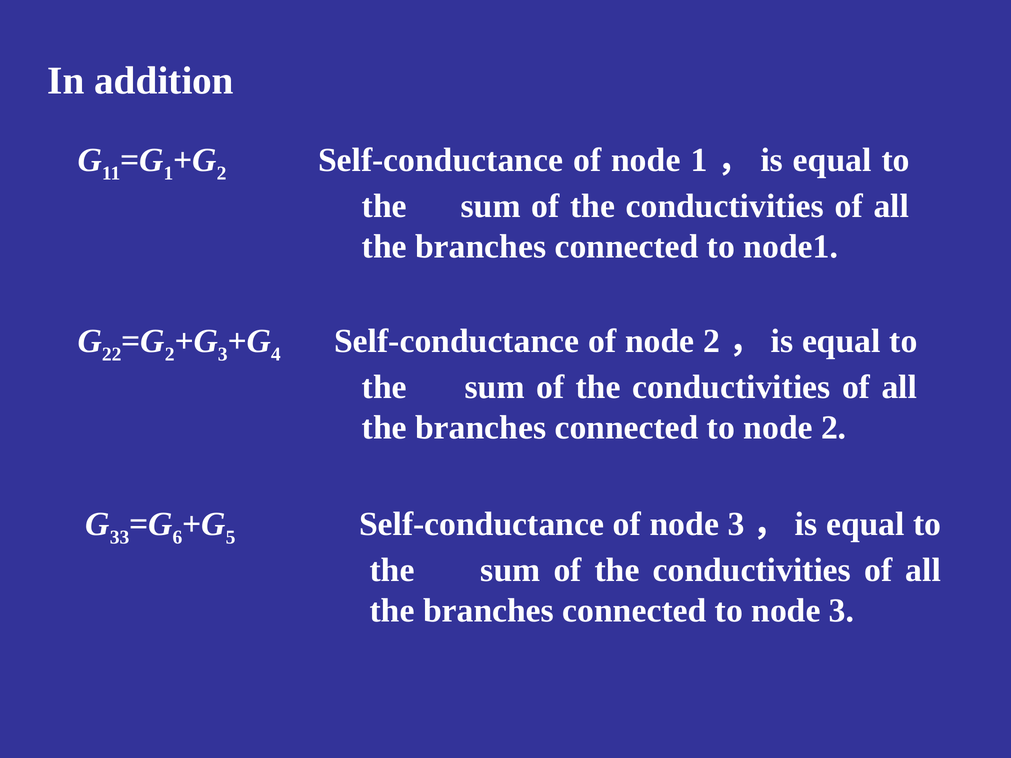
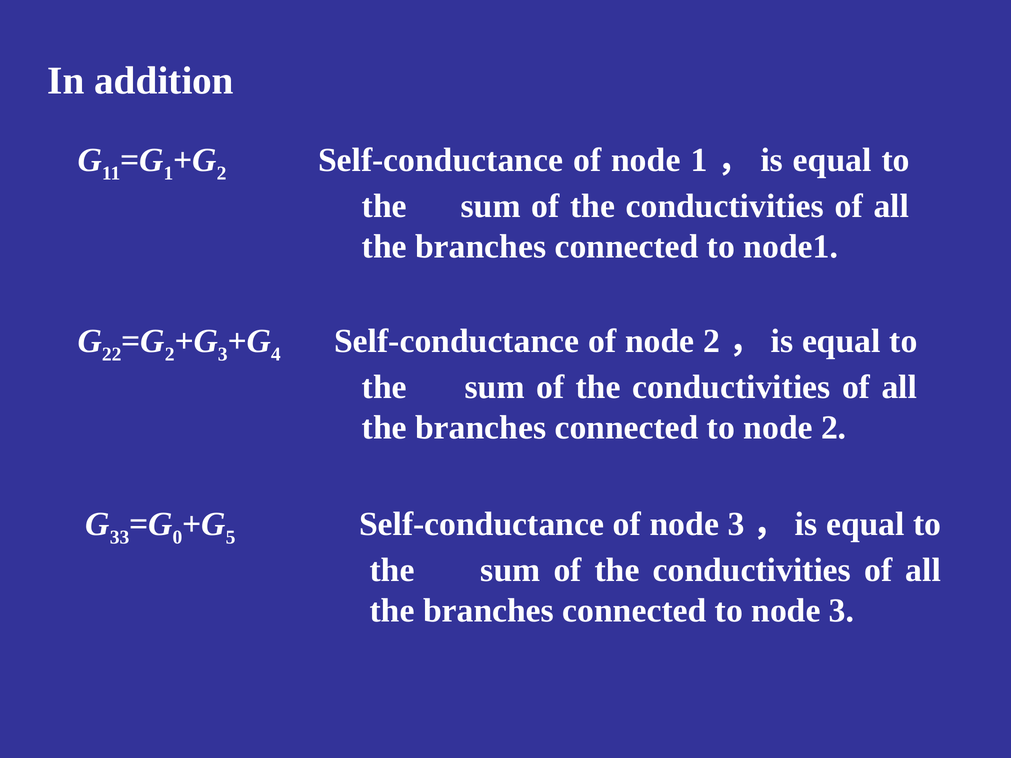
6: 6 -> 0
